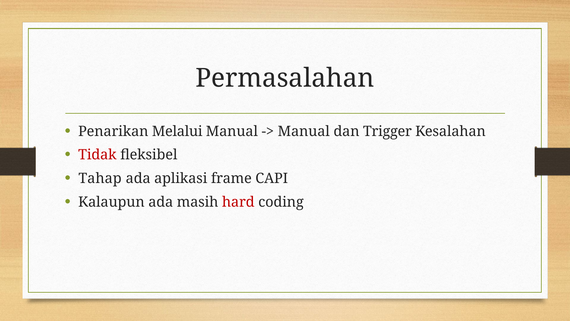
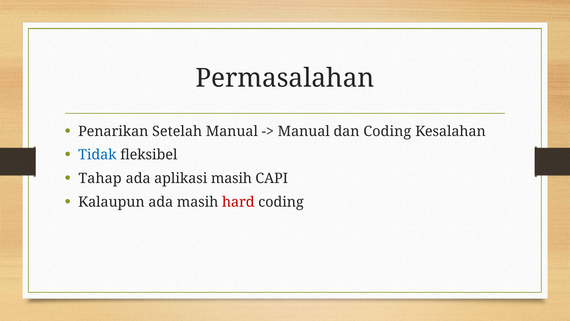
Melalui: Melalui -> Setelah
dan Trigger: Trigger -> Coding
Tidak colour: red -> blue
aplikasi frame: frame -> masih
